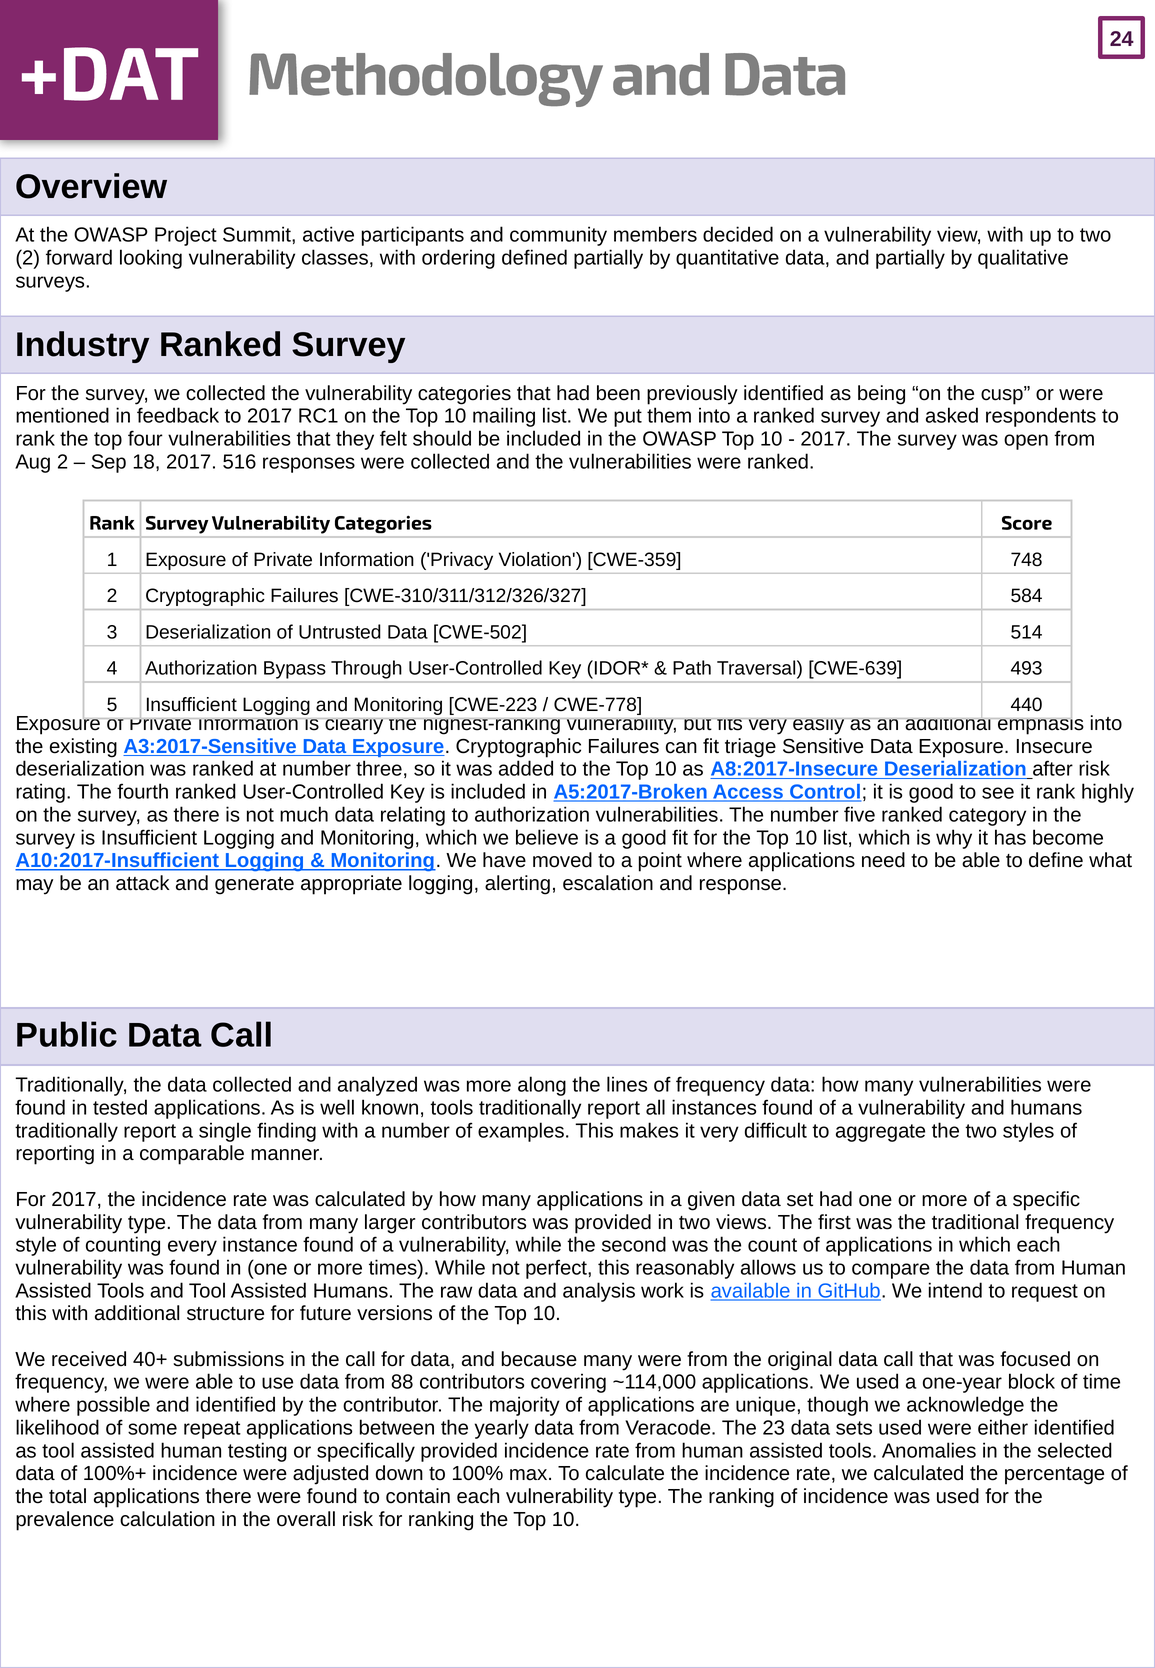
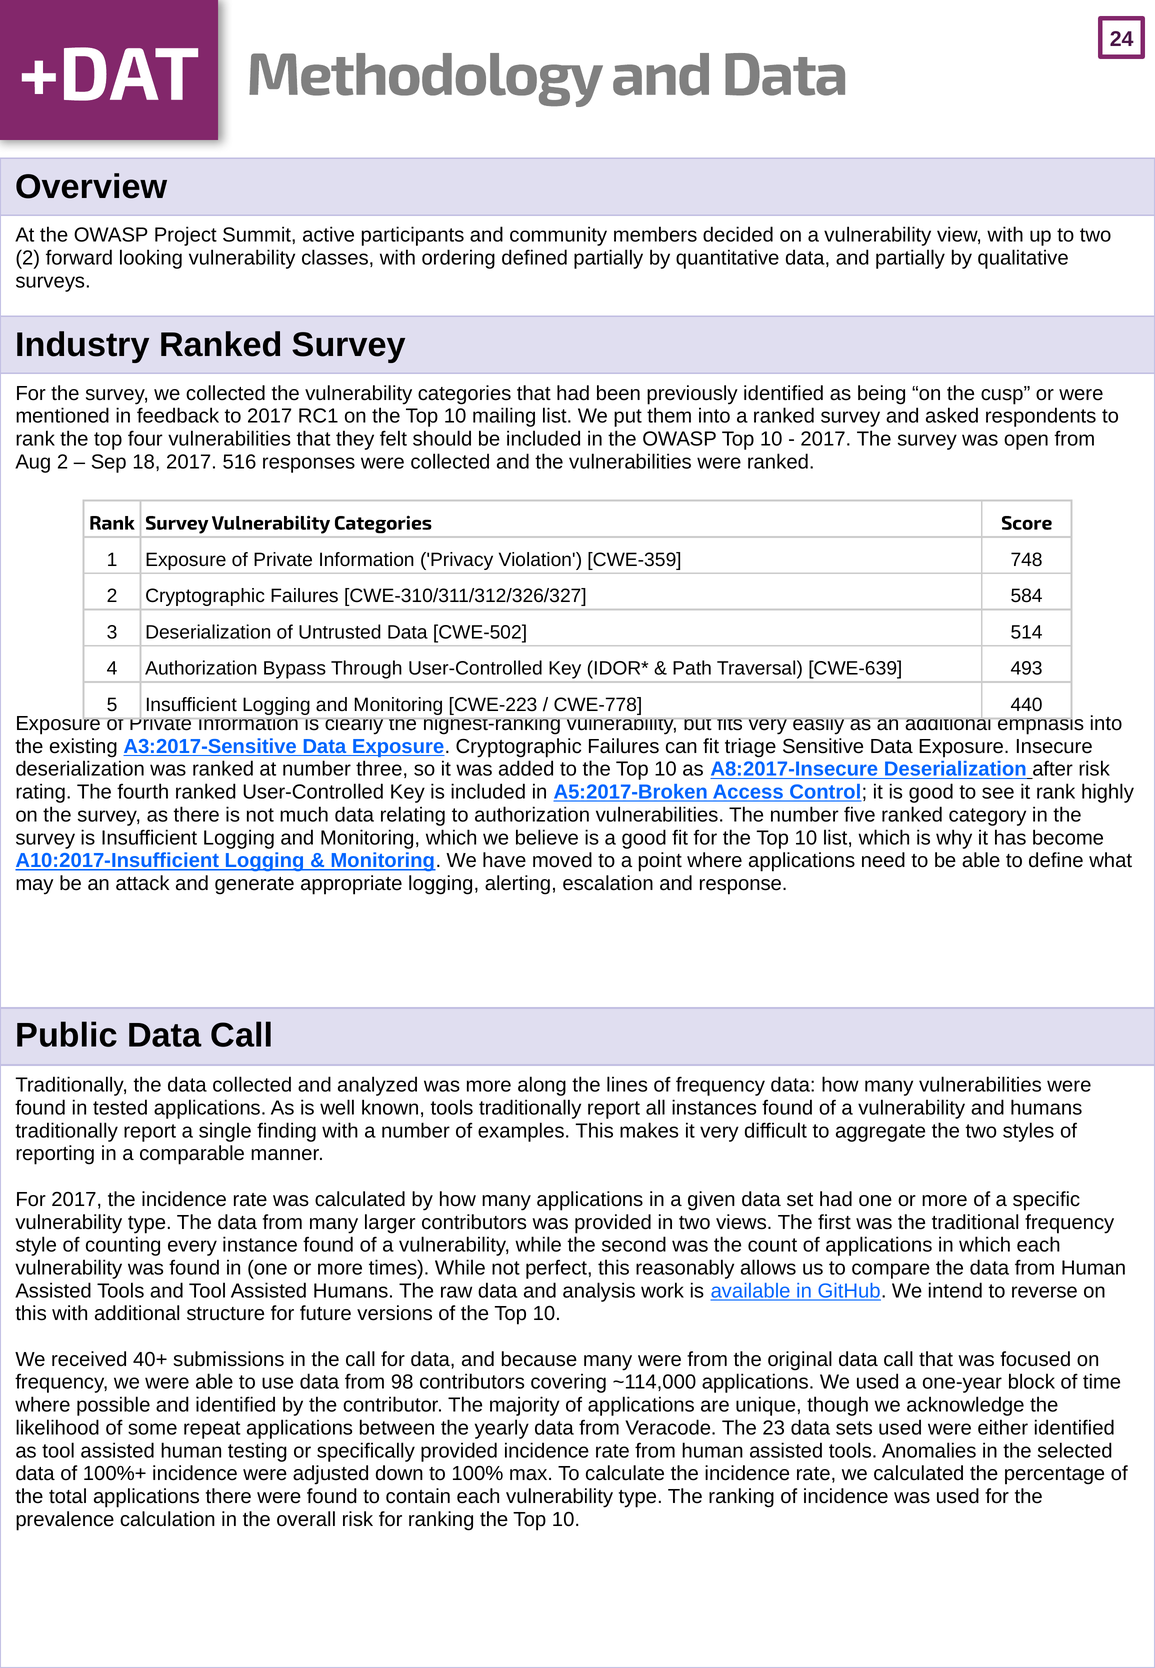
request: request -> reverse
88: 88 -> 98
